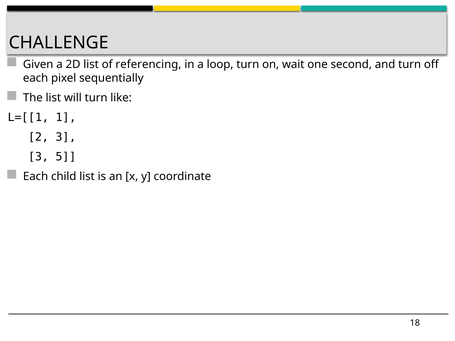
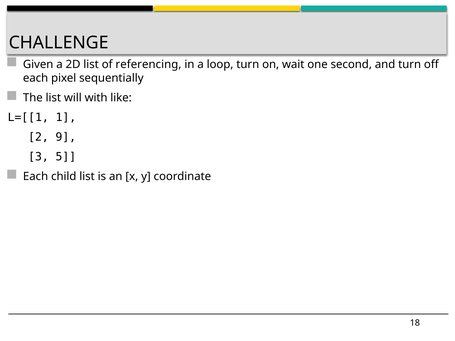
will turn: turn -> with
2 3: 3 -> 9
